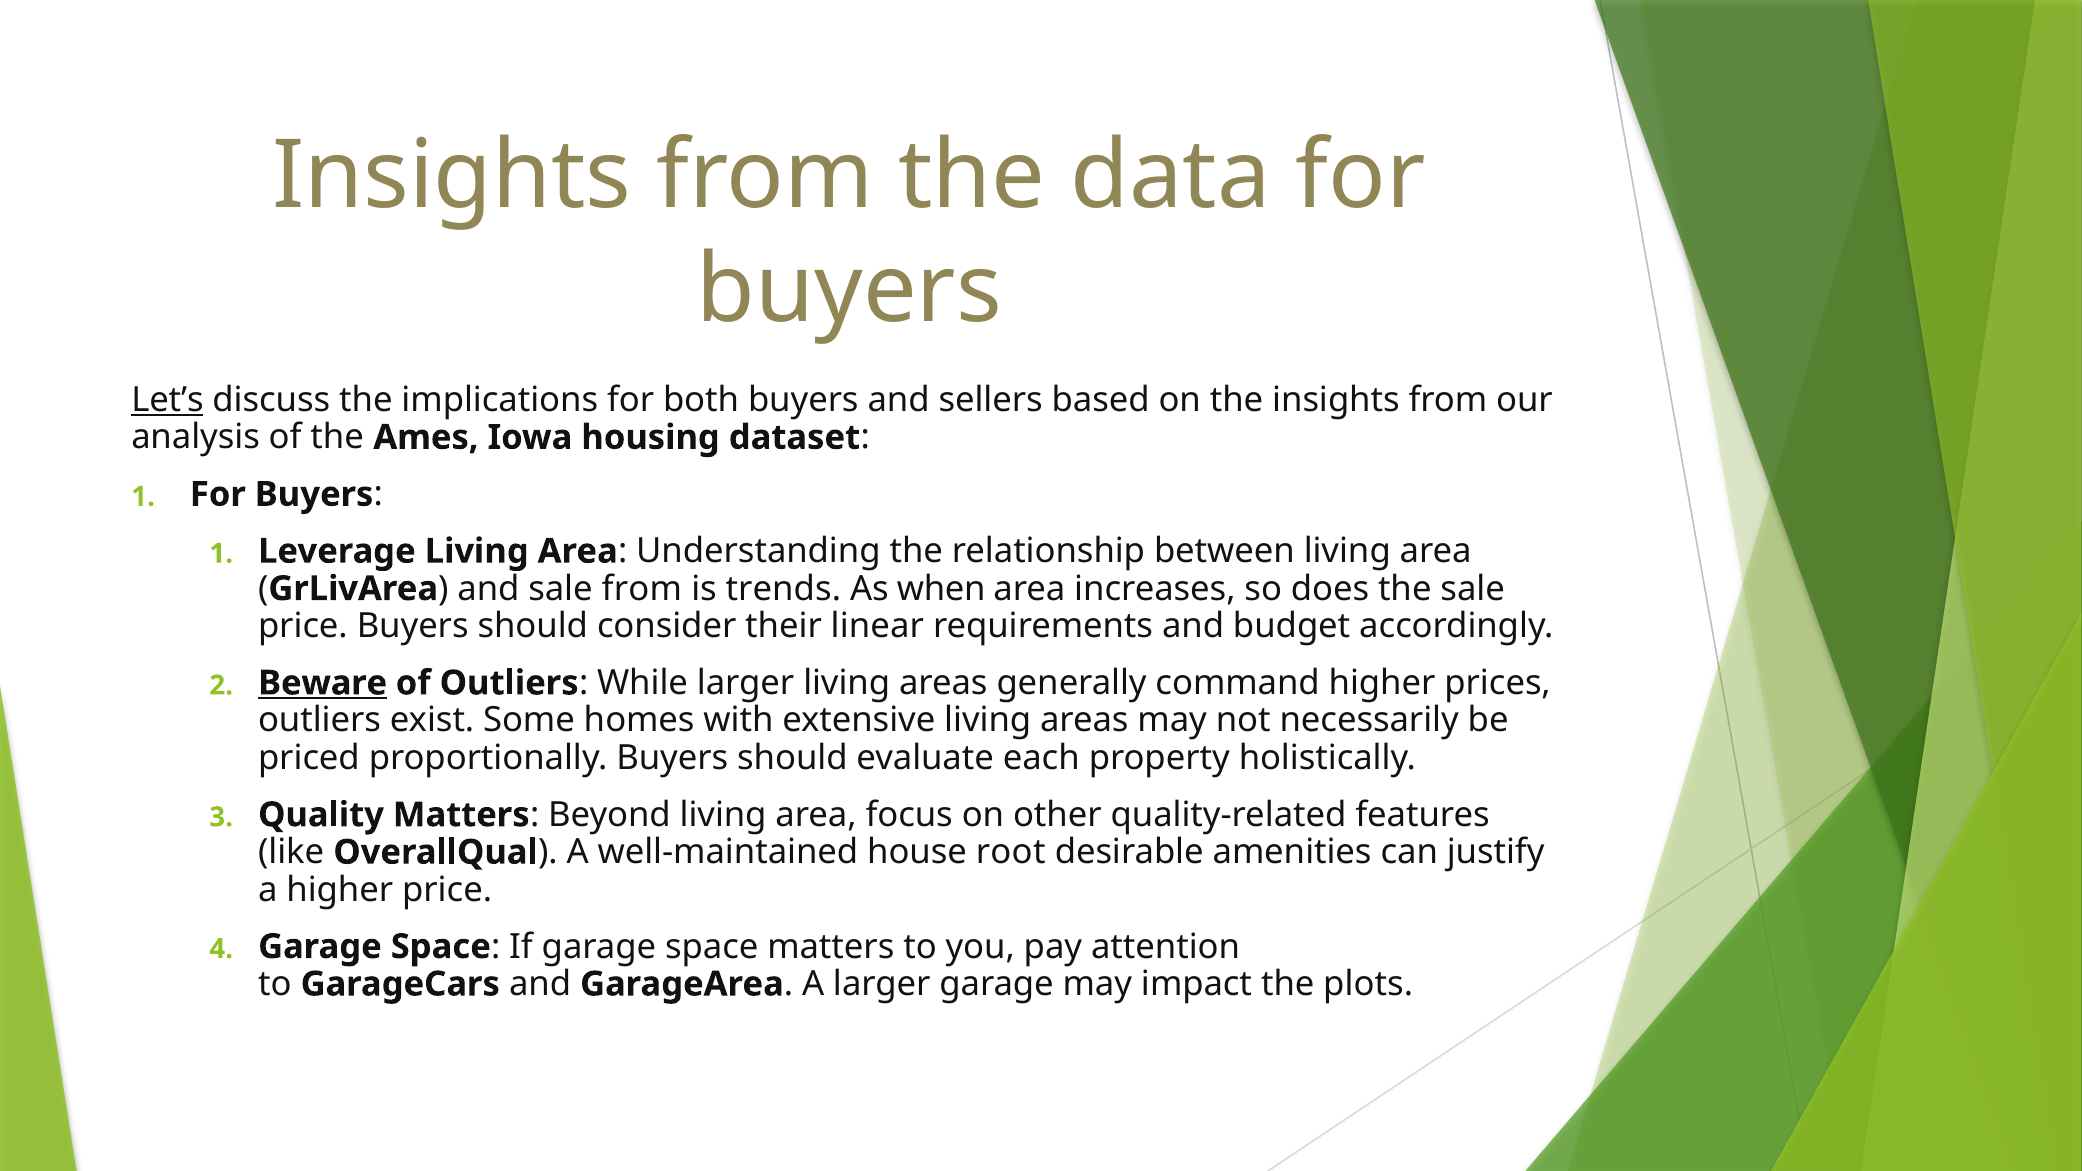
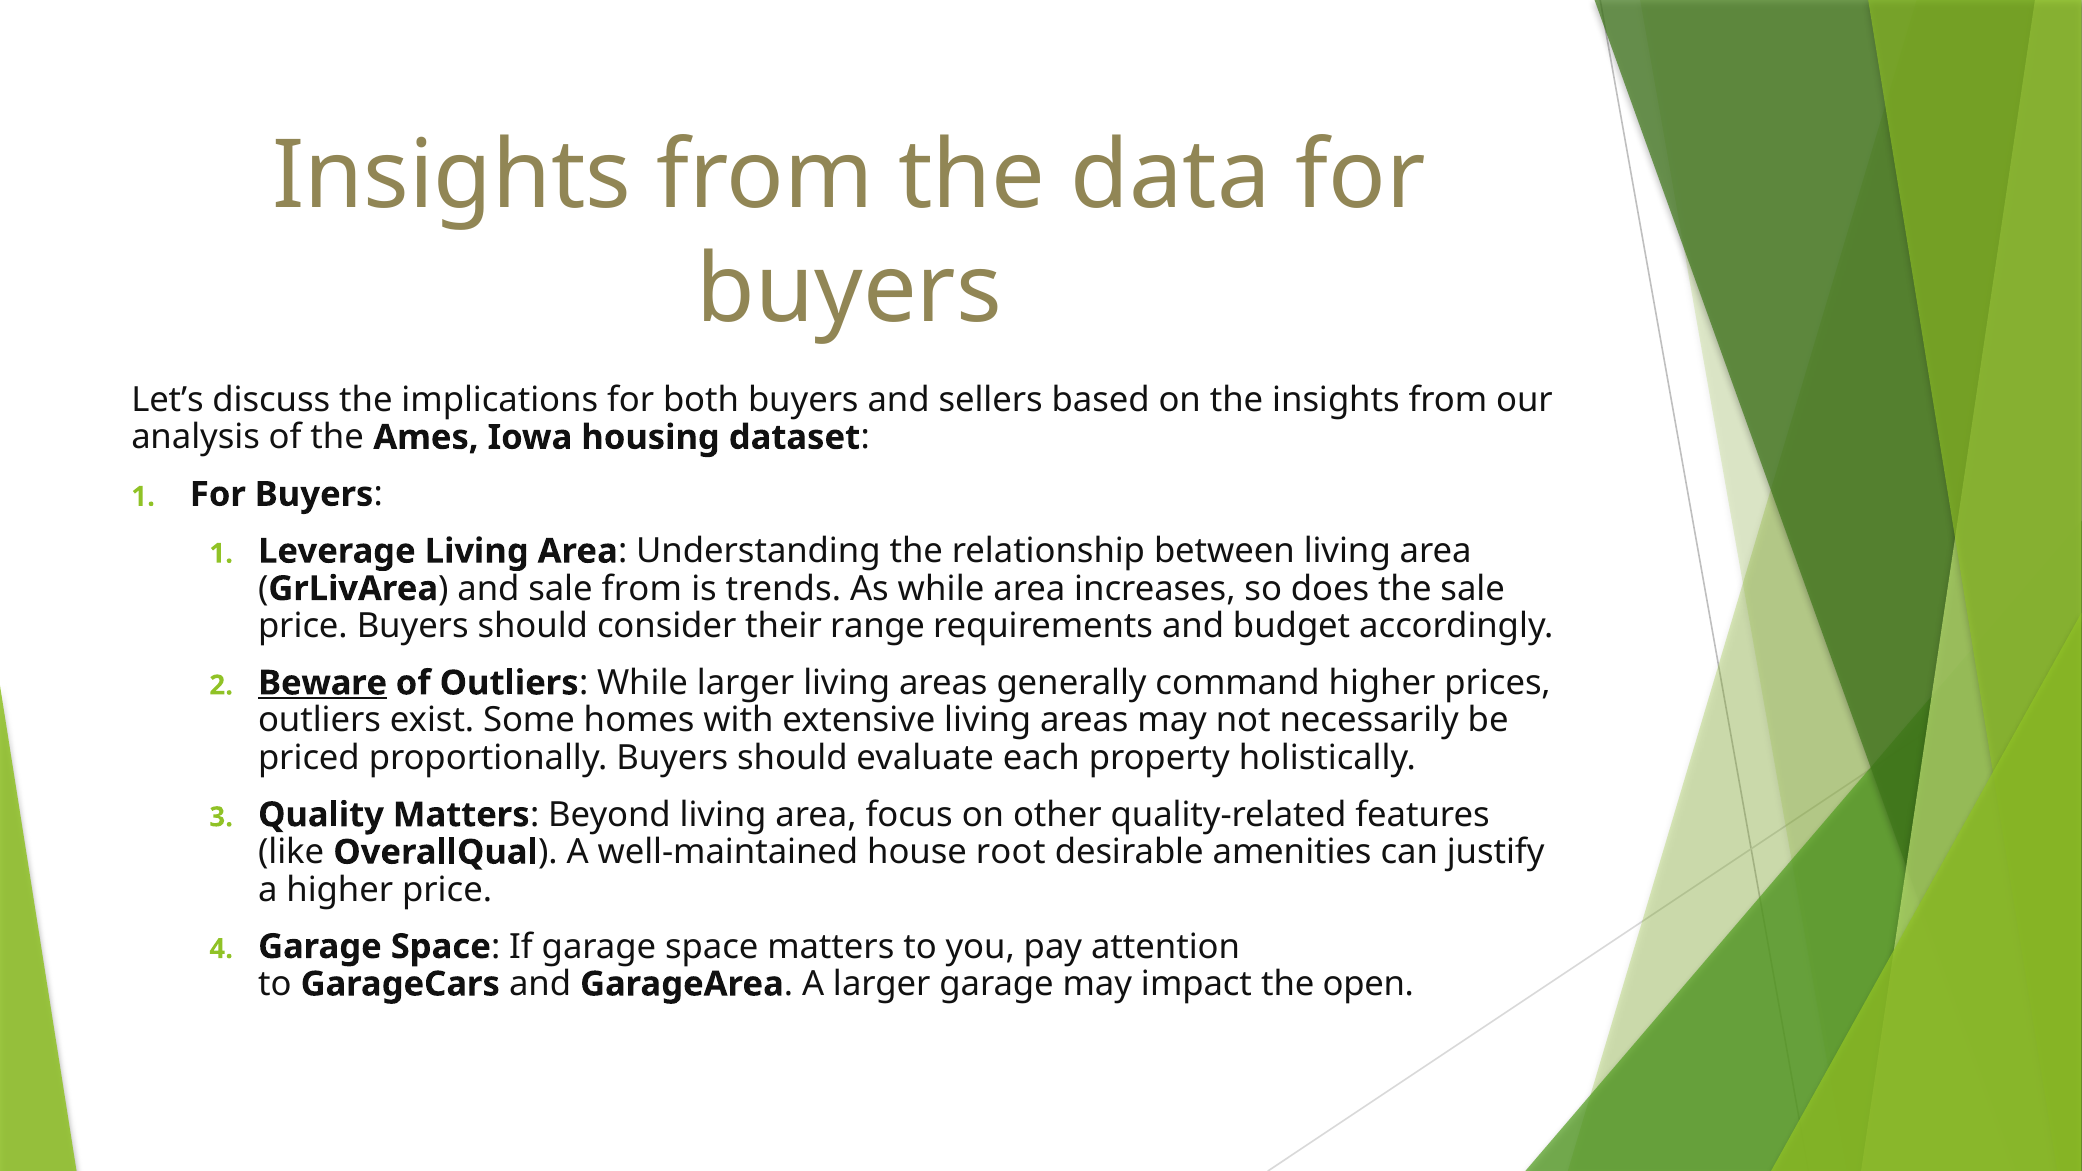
Let’s underline: present -> none
As when: when -> while
linear: linear -> range
plots: plots -> open
